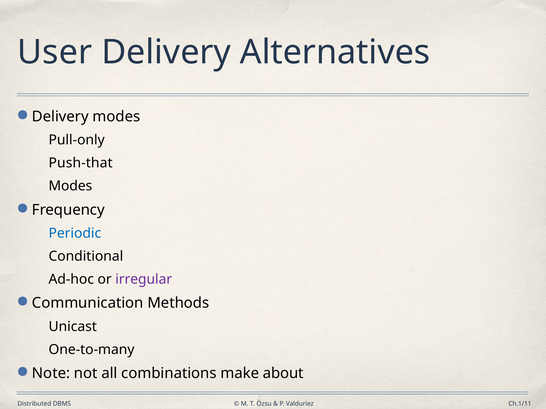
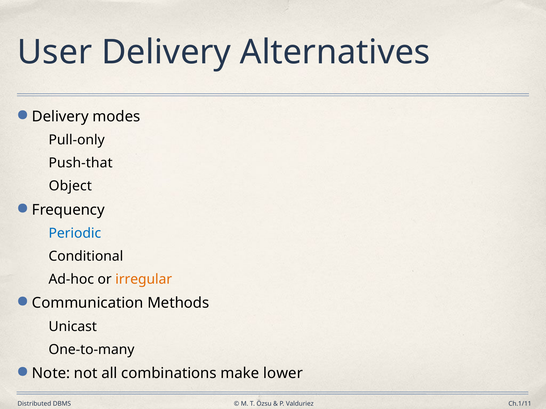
Modes at (70, 186): Modes -> Object
irregular colour: purple -> orange
about: about -> lower
